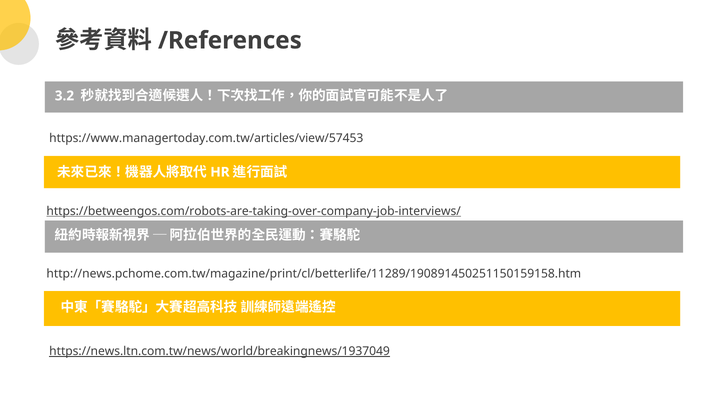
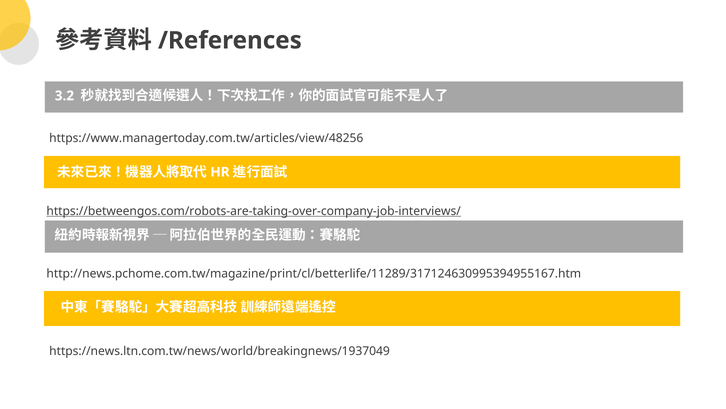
https://www.managertoday.com.tw/articles/view/57453: https://www.managertoday.com.tw/articles/view/57453 -> https://www.managertoday.com.tw/articles/view/48256
http://news.pchome.com.tw/magazine/print/cl/betterlife/11289/190891450251150159158.htm: http://news.pchome.com.tw/magazine/print/cl/betterlife/11289/190891450251150159158.htm -> http://news.pchome.com.tw/magazine/print/cl/betterlife/11289/317124630995394955167.htm
https://news.ltn.com.tw/news/world/breakingnews/1937049 underline: present -> none
